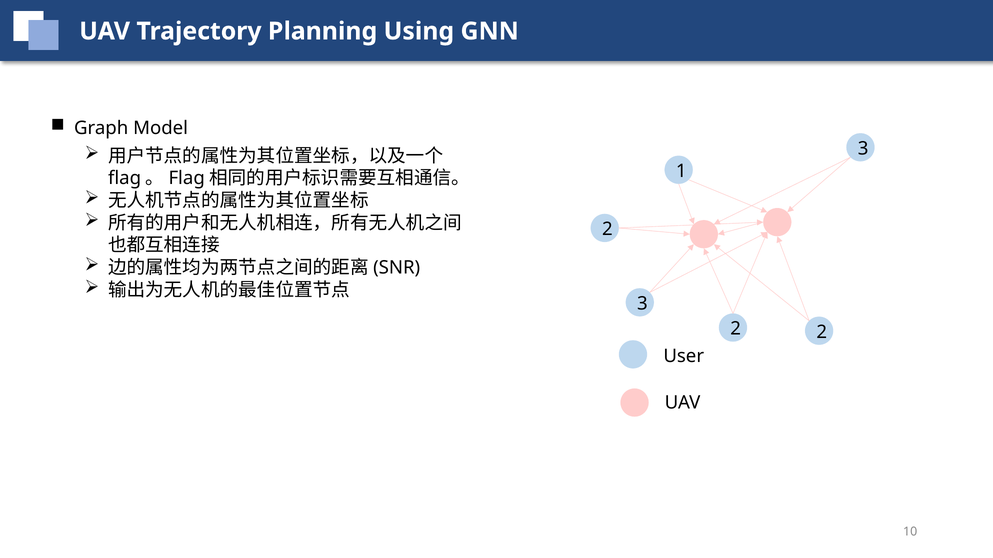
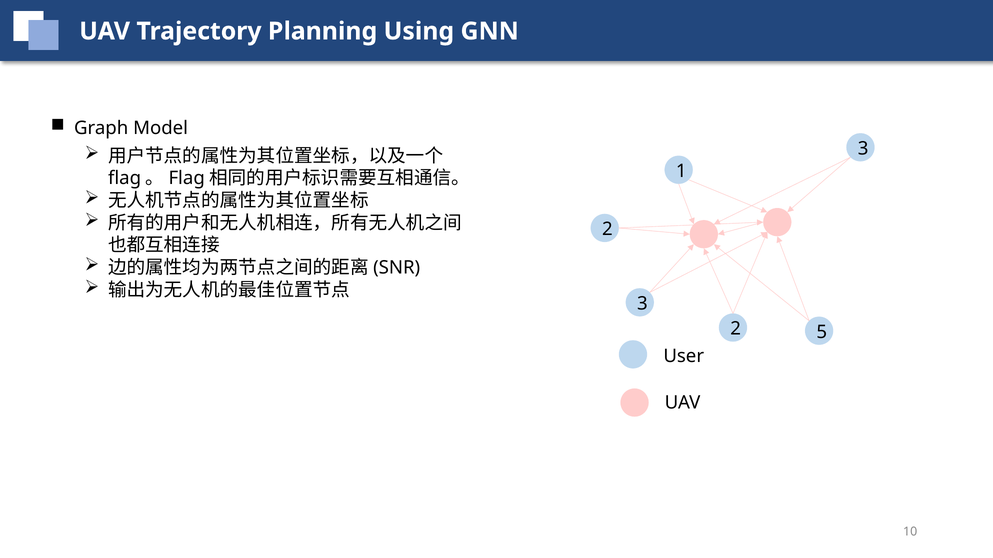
2 2: 2 -> 5
